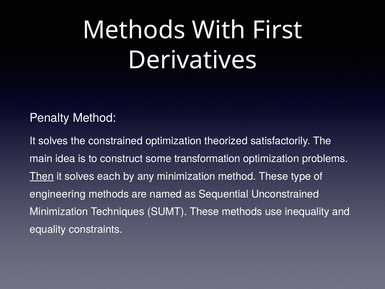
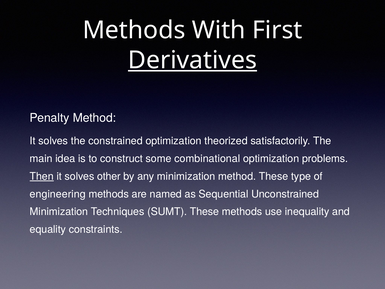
Derivatives underline: none -> present
transformation: transformation -> combinational
each: each -> other
